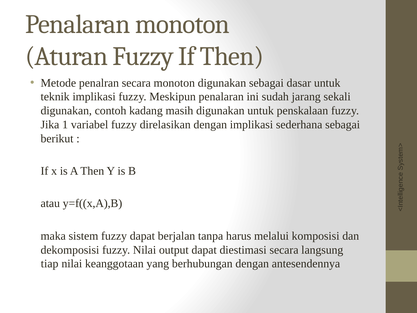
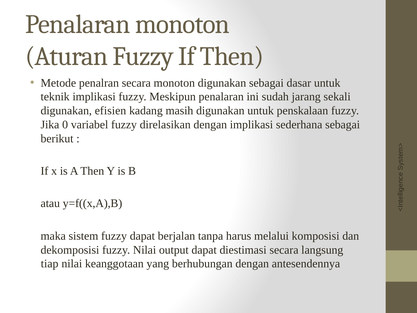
contoh: contoh -> efisien
1: 1 -> 0
